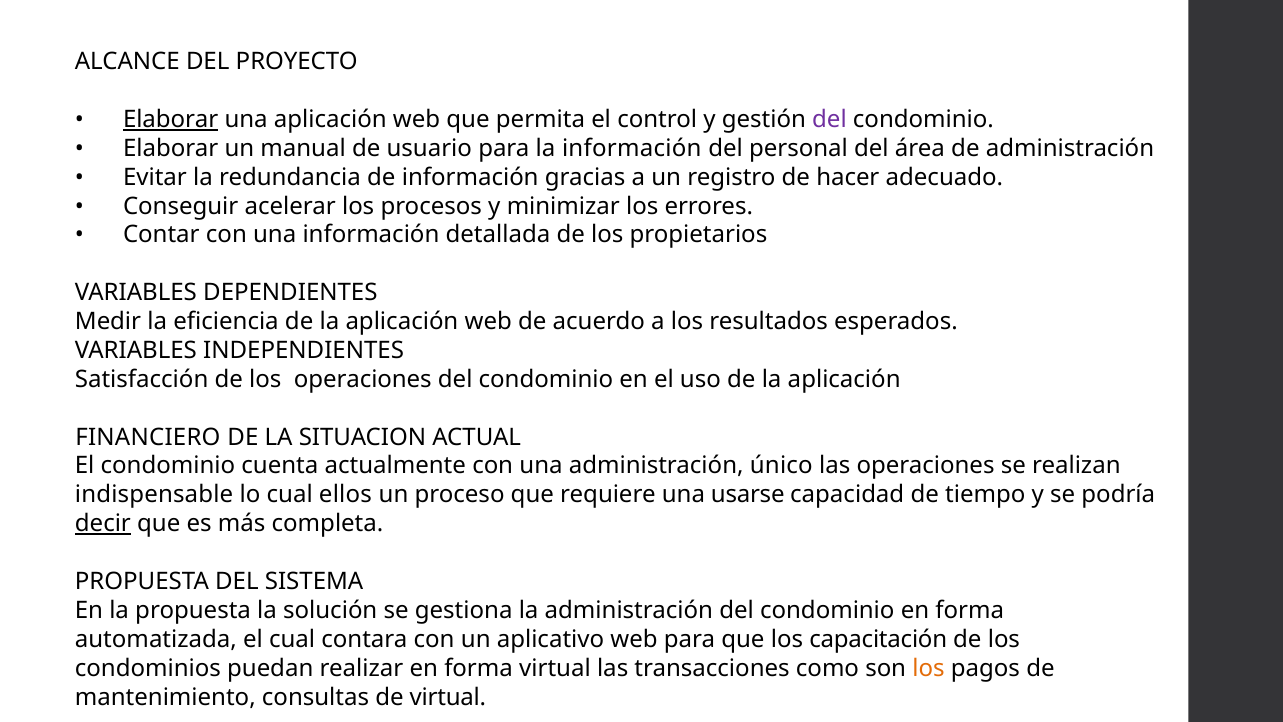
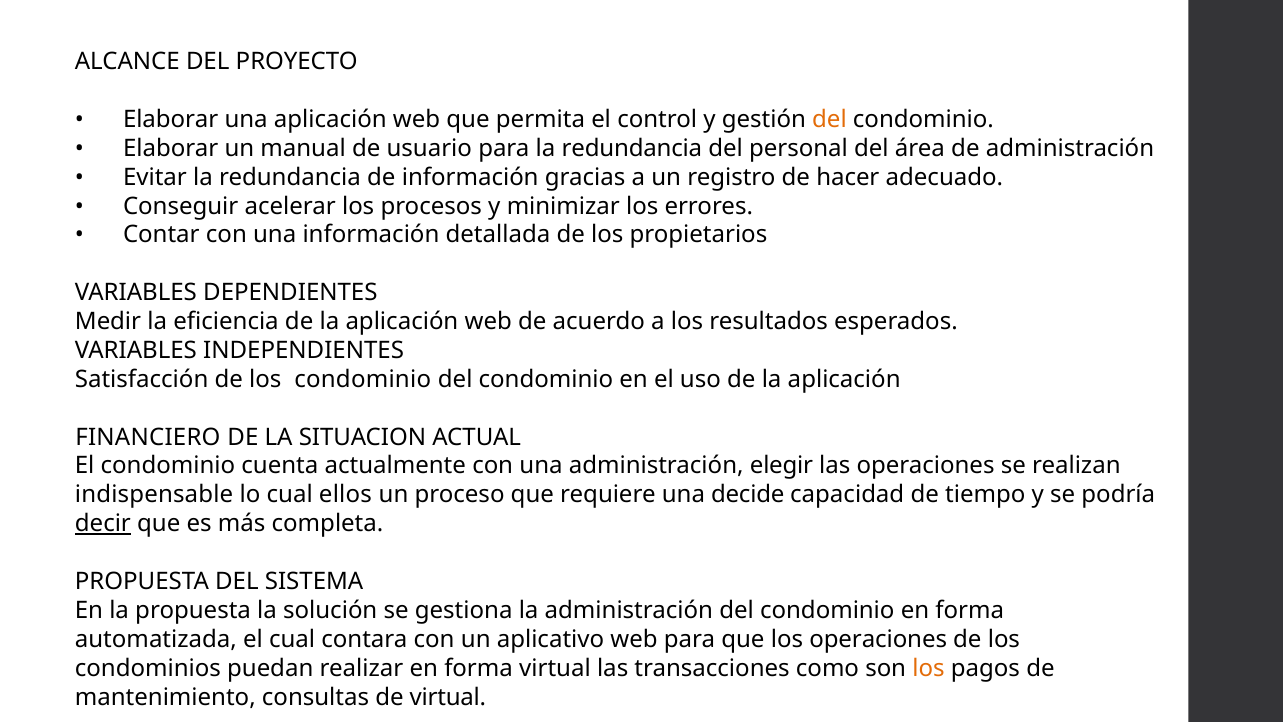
Elaborar at (171, 119) underline: present -> none
del at (829, 119) colour: purple -> orange
para la información: información -> redundancia
los operaciones: operaciones -> condominio
único: único -> elegir
usarse: usarse -> decide
los capacitación: capacitación -> operaciones
